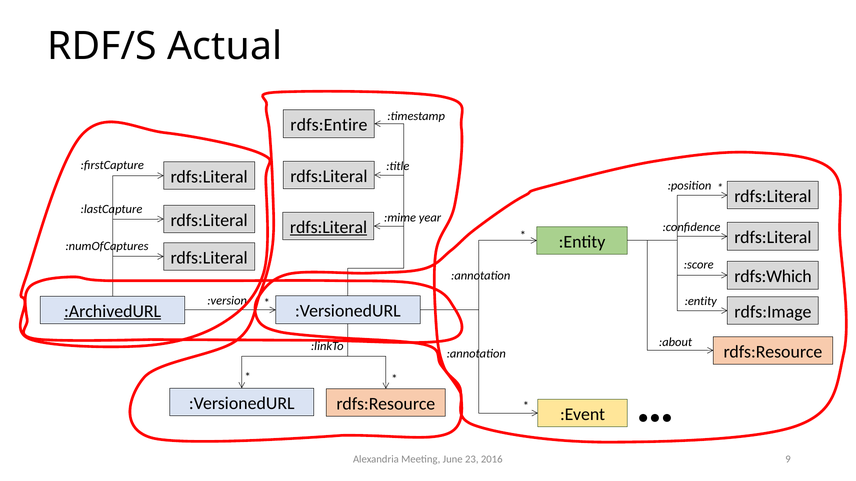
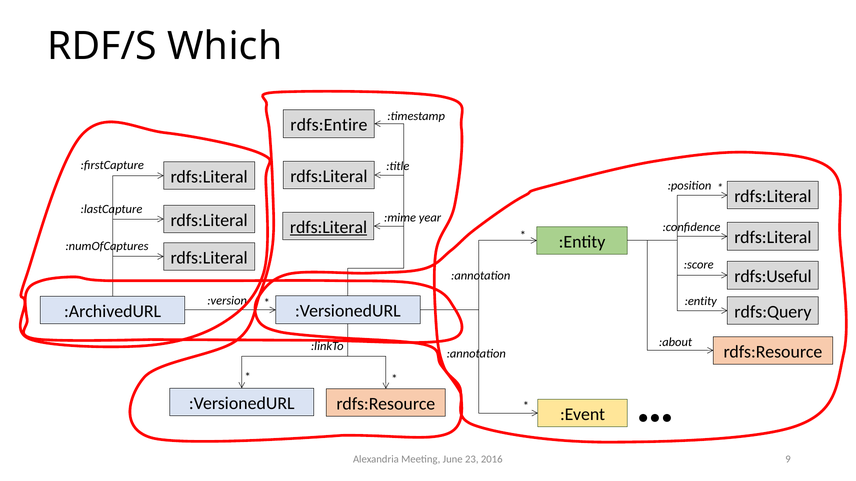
Actual: Actual -> Which
rdfs:Which: rdfs:Which -> rdfs:Useful
:ArchivedURL underline: present -> none
rdfs:Image: rdfs:Image -> rdfs:Query
